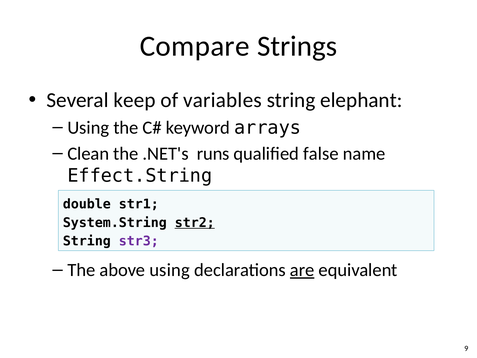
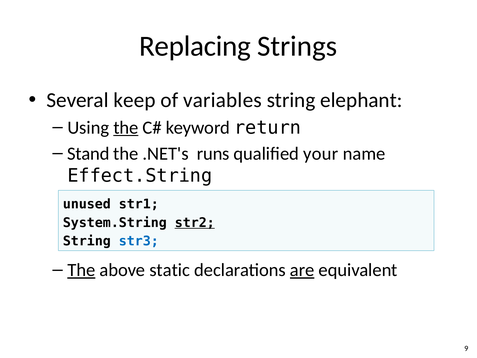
Compare: Compare -> Replacing
the at (126, 127) underline: none -> present
arrays: arrays -> return
Clean: Clean -> Stand
false: false -> your
double: double -> unused
str3 colour: purple -> blue
The at (81, 270) underline: none -> present
above using: using -> static
